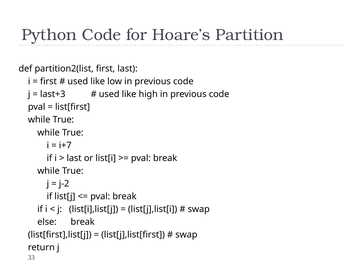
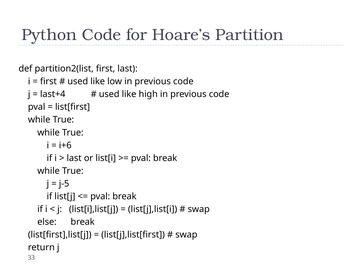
last+3: last+3 -> last+4
i+7: i+7 -> i+6
j-2: j-2 -> j-5
